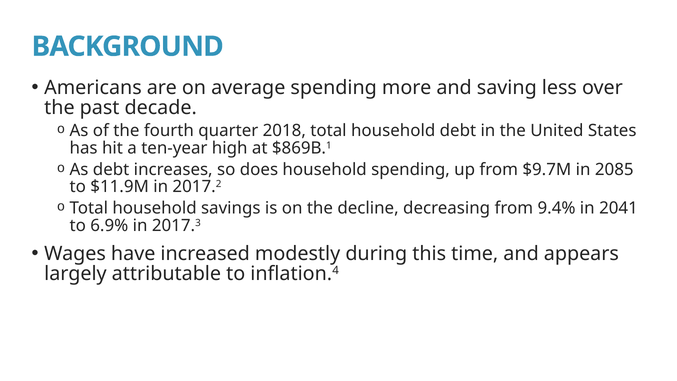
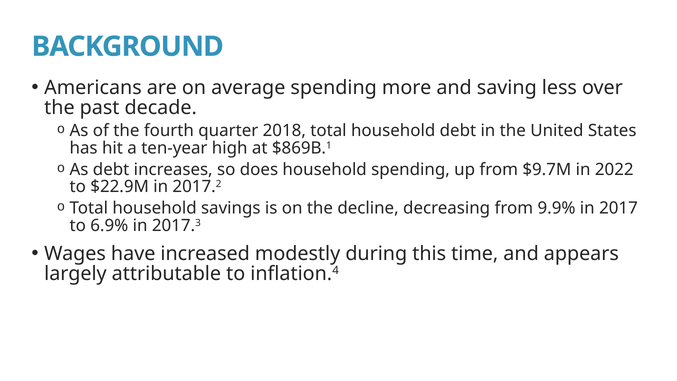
2085: 2085 -> 2022
$11.9M: $11.9M -> $22.9M
9.4%: 9.4% -> 9.9%
2041: 2041 -> 2017
